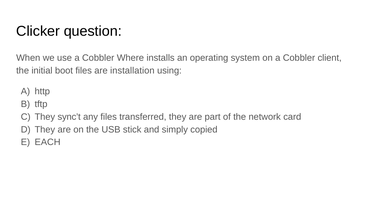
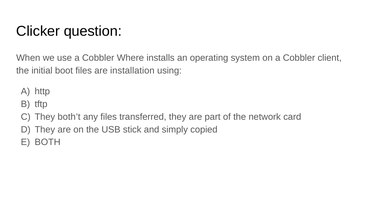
sync’t: sync’t -> both’t
EACH: EACH -> BOTH
